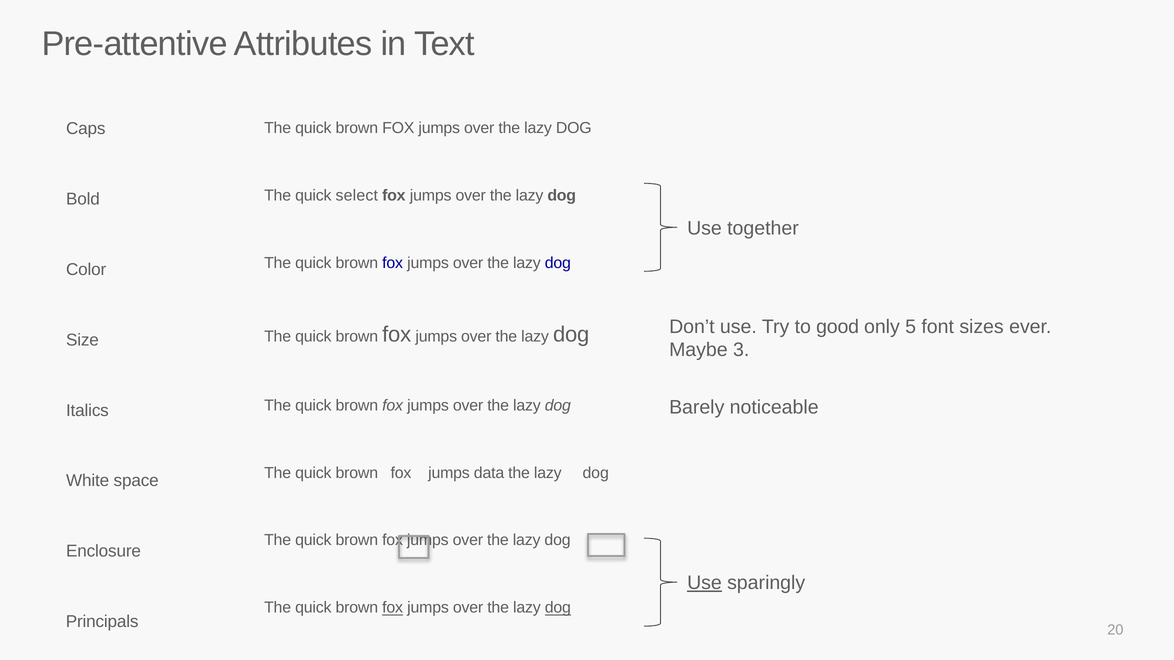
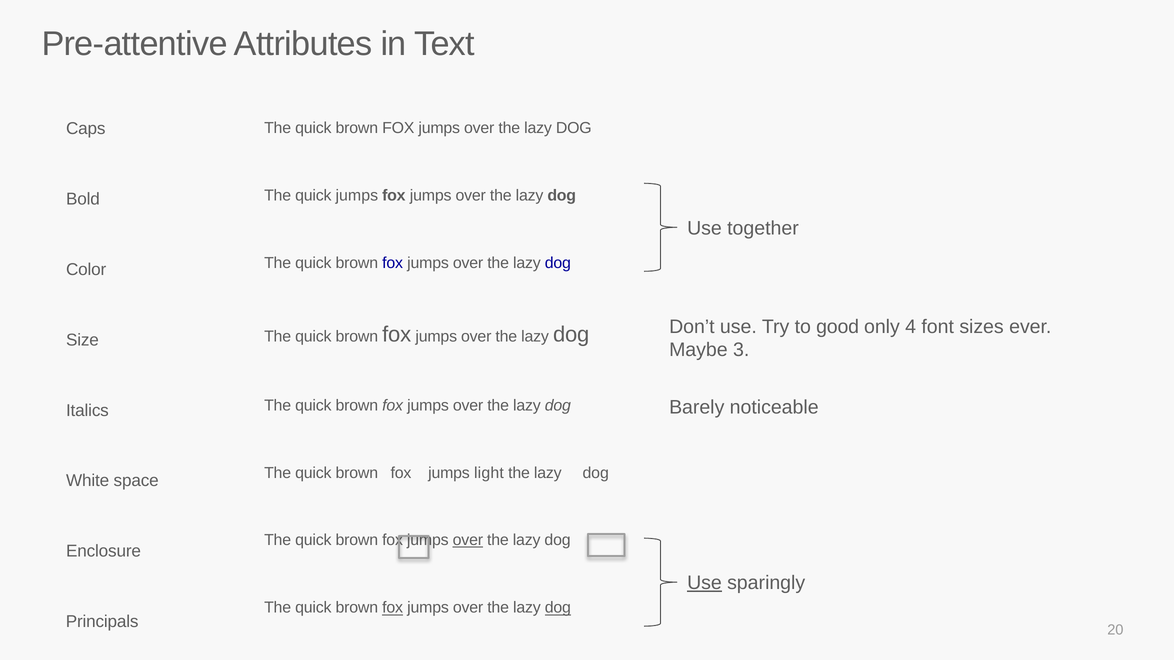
quick select: select -> jumps
5: 5 -> 4
data: data -> light
over at (468, 541) underline: none -> present
